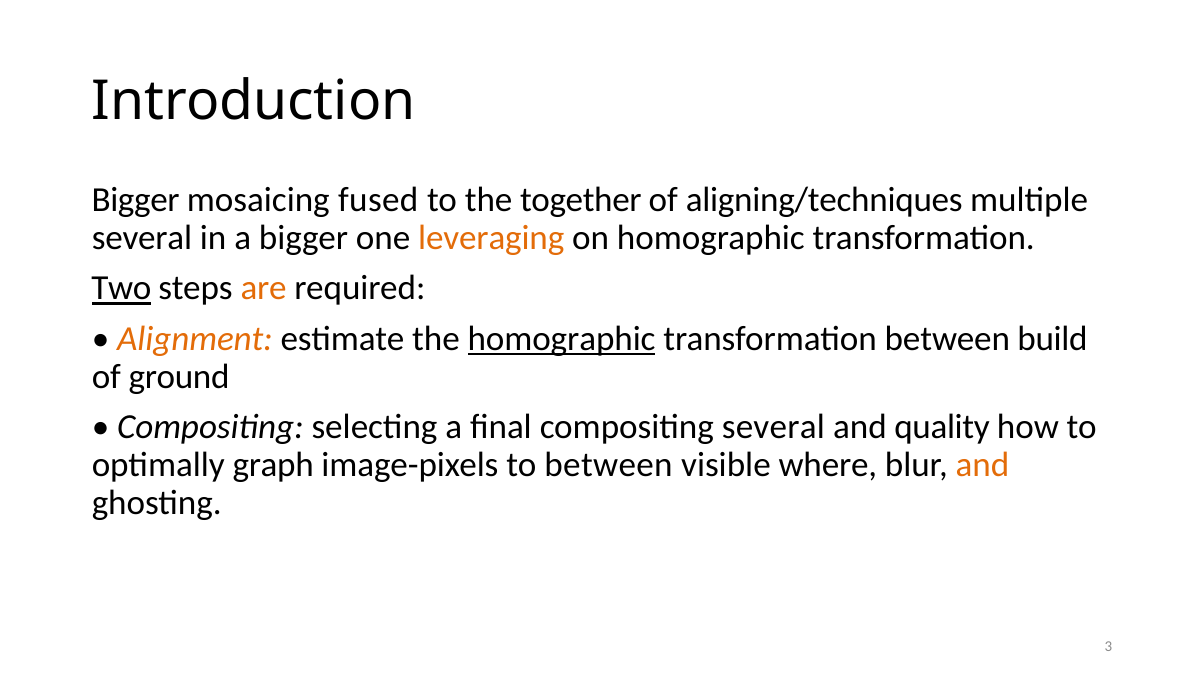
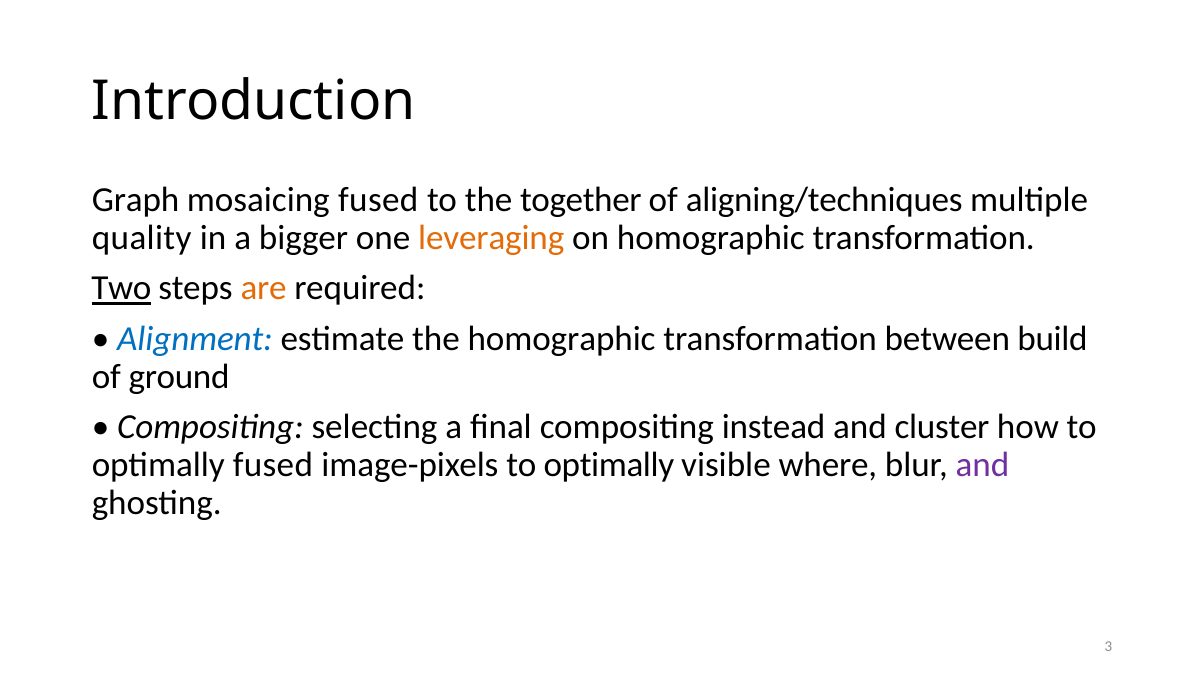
Bigger at (136, 200): Bigger -> Graph
several at (142, 238): several -> quality
Alignment colour: orange -> blue
homographic at (562, 339) underline: present -> none
compositing several: several -> instead
quality: quality -> cluster
optimally graph: graph -> fused
image-pixels to between: between -> optimally
and at (982, 465) colour: orange -> purple
